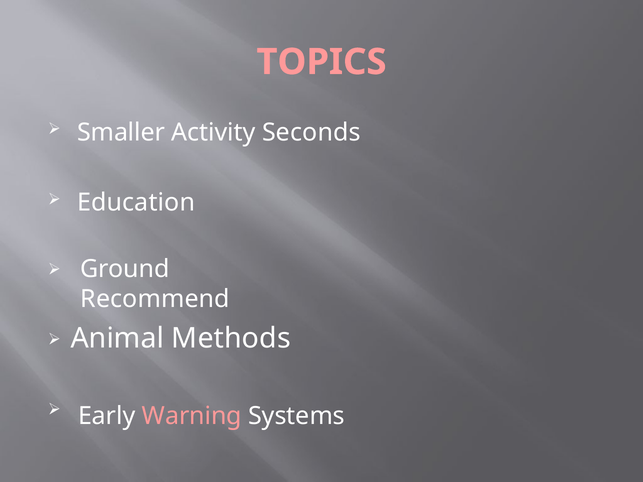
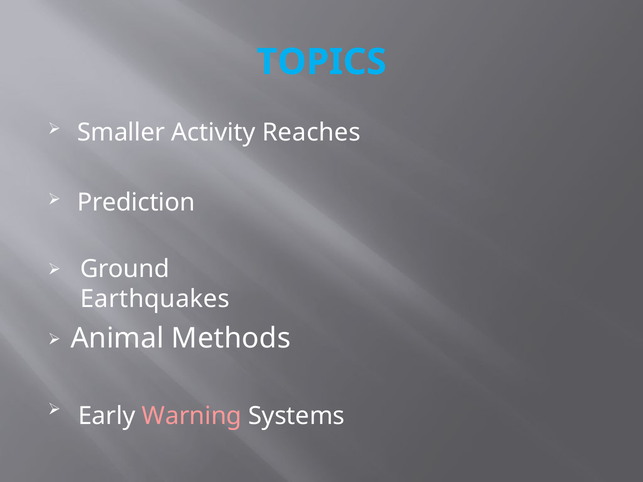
TOPICS colour: pink -> light blue
Seconds: Seconds -> Reaches
Education: Education -> Prediction
Recommend: Recommend -> Earthquakes
